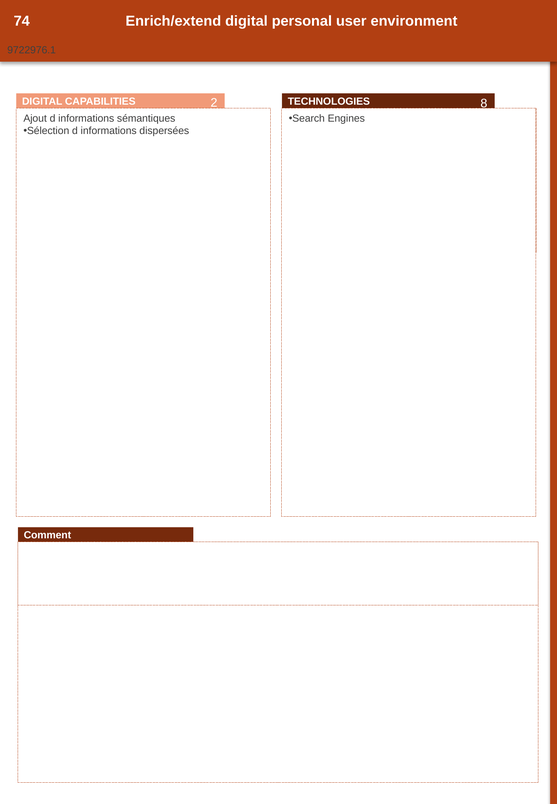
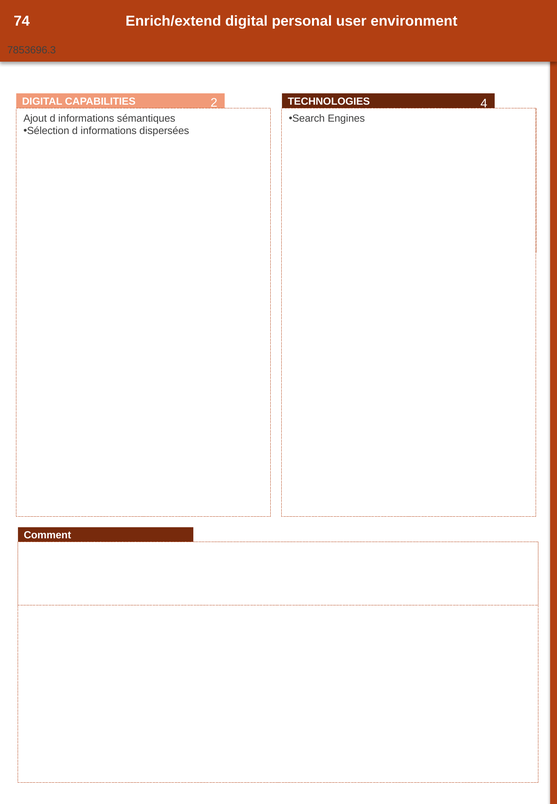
9722976.1: 9722976.1 -> 7853696.3
8: 8 -> 4
